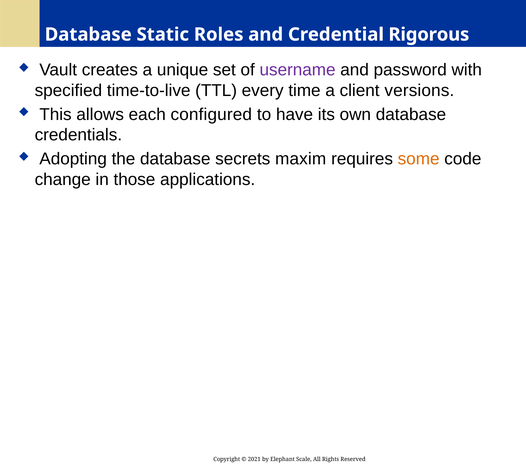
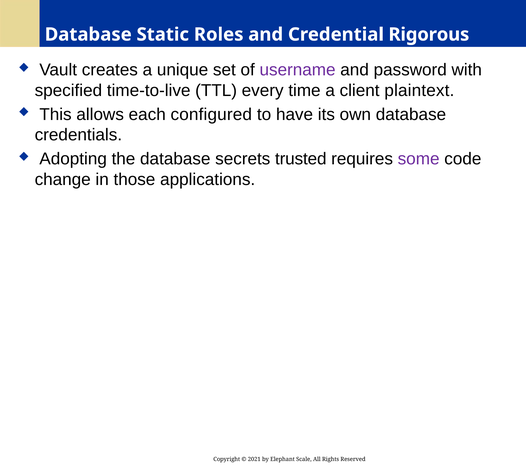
versions: versions -> plaintext
maxim: maxim -> trusted
some colour: orange -> purple
